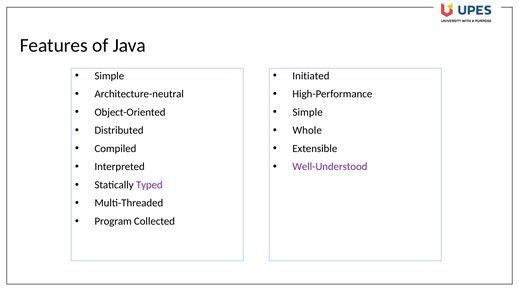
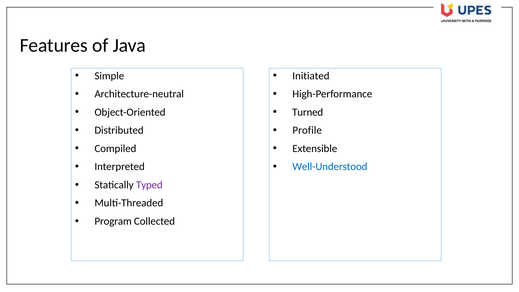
Simple at (308, 112): Simple -> Turned
Whole: Whole -> Profile
Well-Understood colour: purple -> blue
